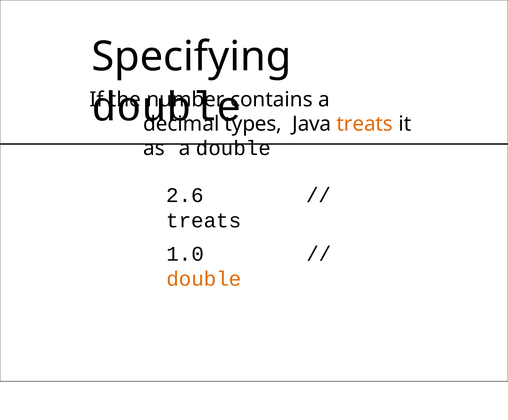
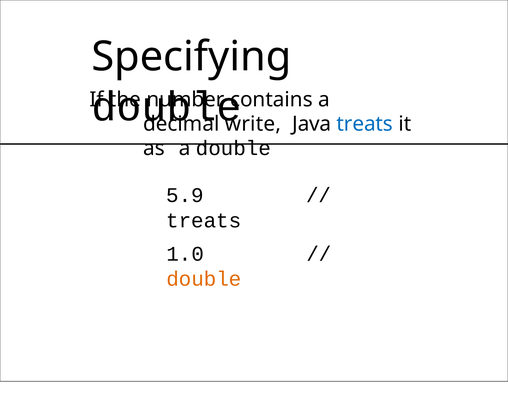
types: types -> write
treats at (365, 124) colour: orange -> blue
2.6: 2.6 -> 5.9
